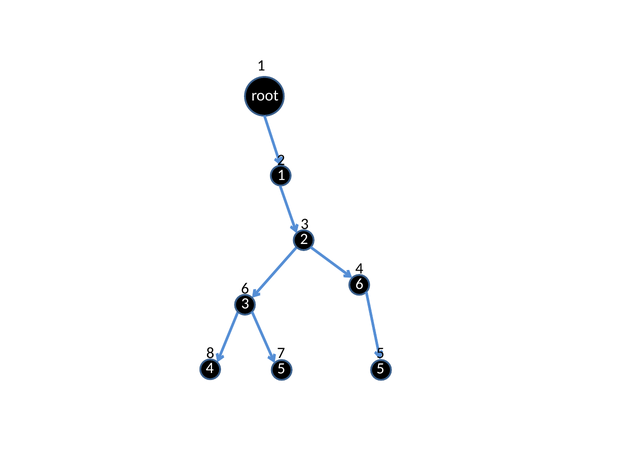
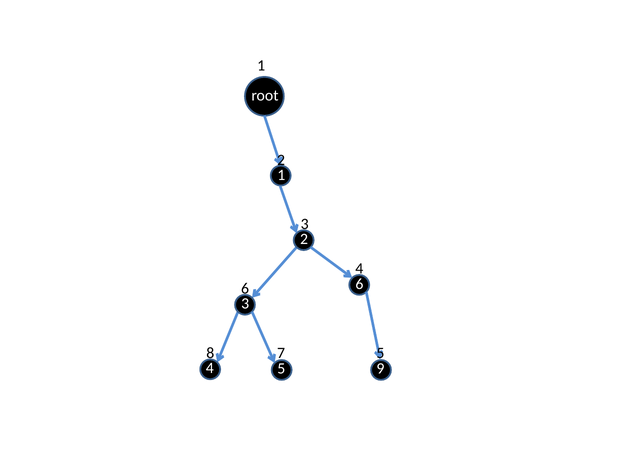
5 at (380, 369): 5 -> 9
